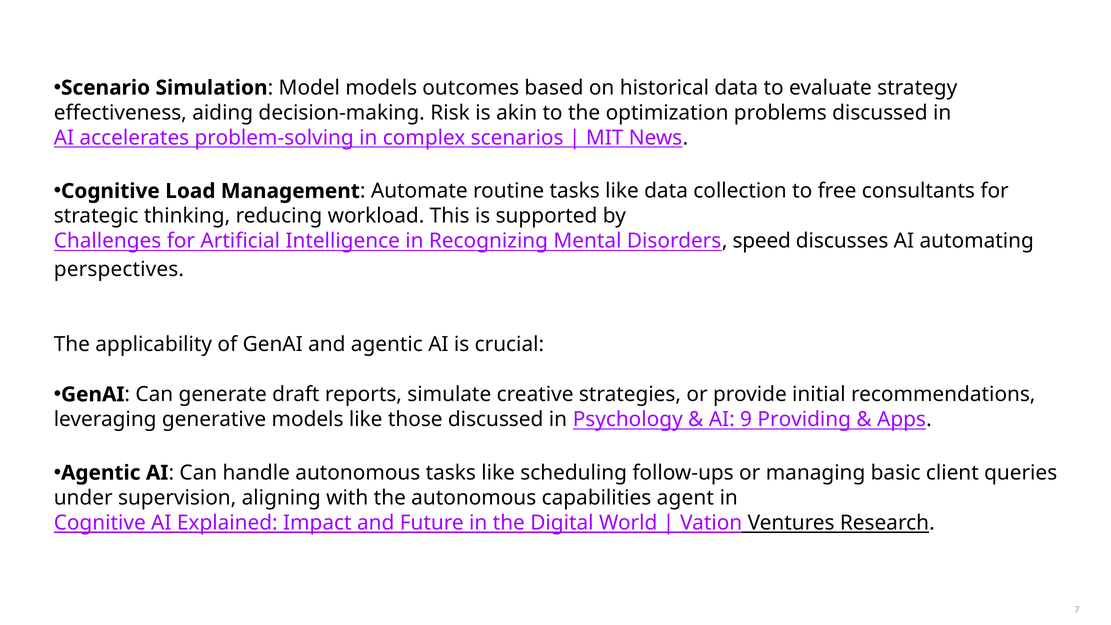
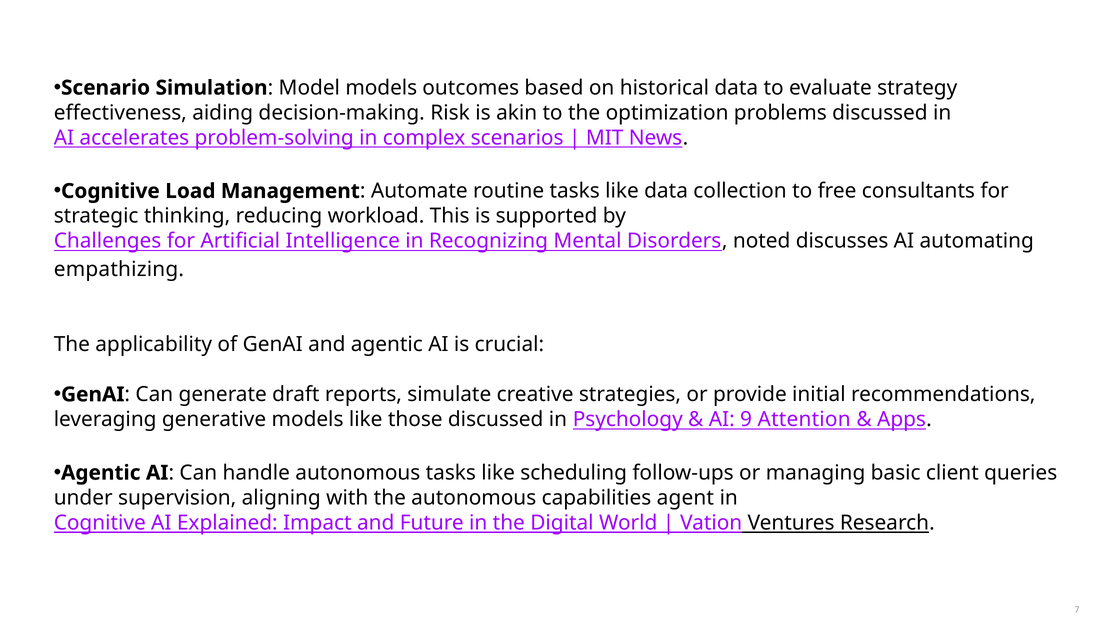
speed: speed -> noted
perspectives: perspectives -> empathizing
Providing: Providing -> Attention
